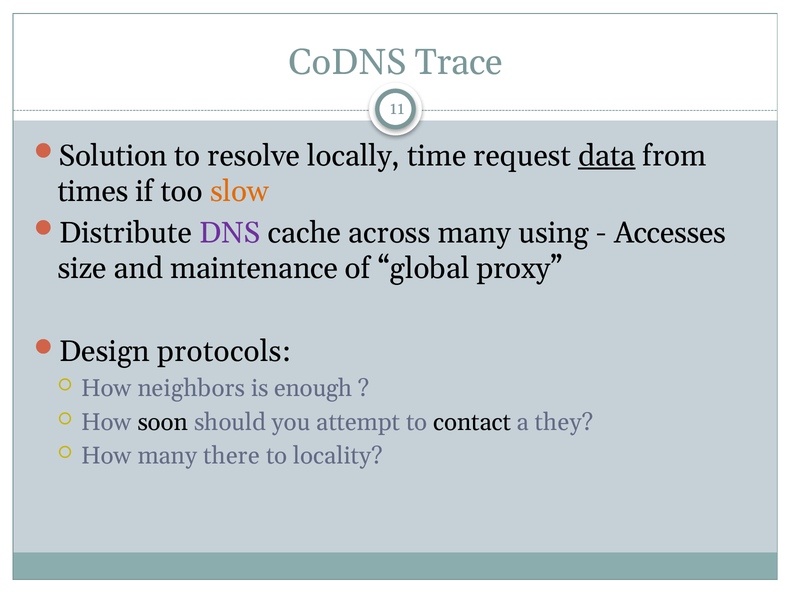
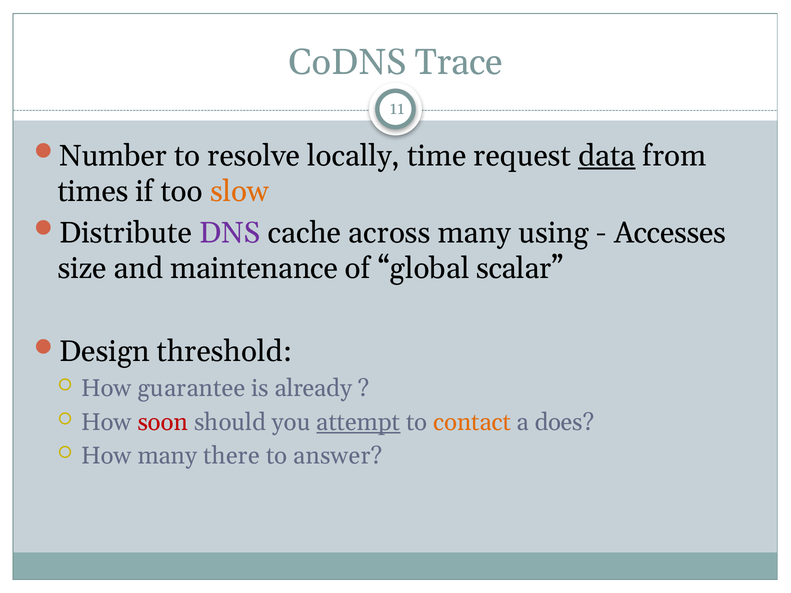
Solution: Solution -> Number
proxy: proxy -> scalar
protocols: protocols -> threshold
neighbors: neighbors -> guarantee
enough: enough -> already
soon colour: black -> red
attempt underline: none -> present
contact colour: black -> orange
they: they -> does
locality: locality -> answer
